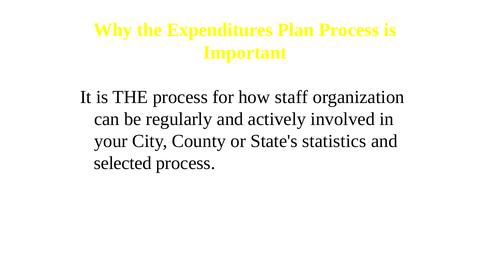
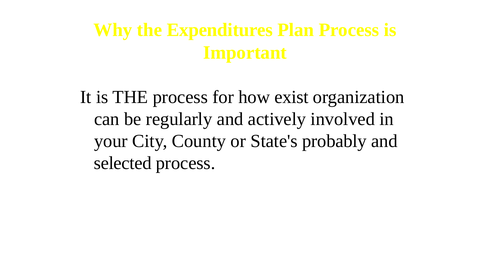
staff: staff -> exist
statistics: statistics -> probably
